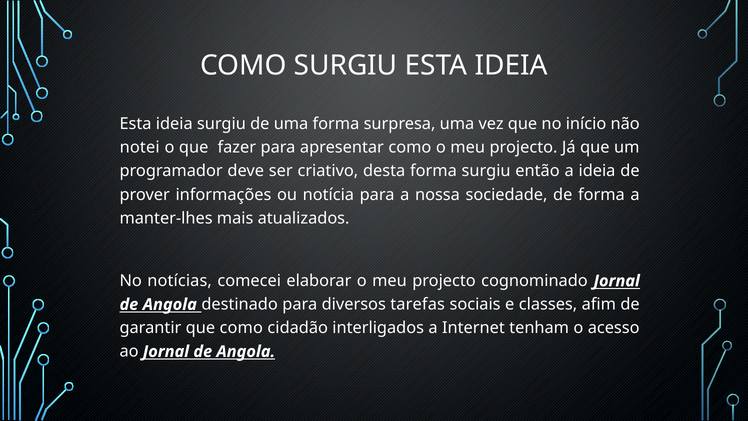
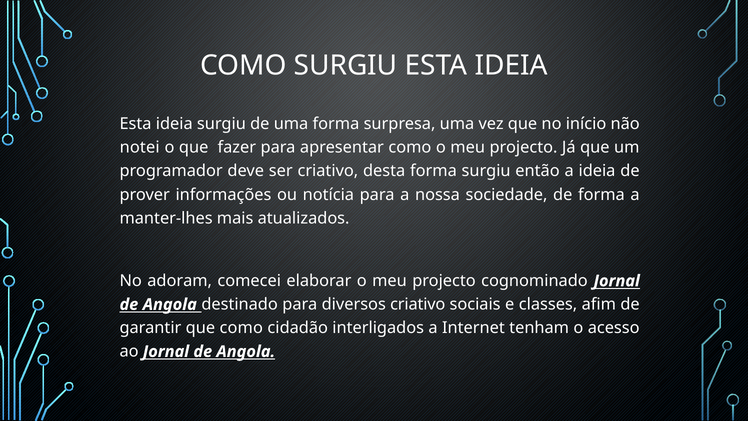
notícias: notícias -> adoram
diversos tarefas: tarefas -> criativo
